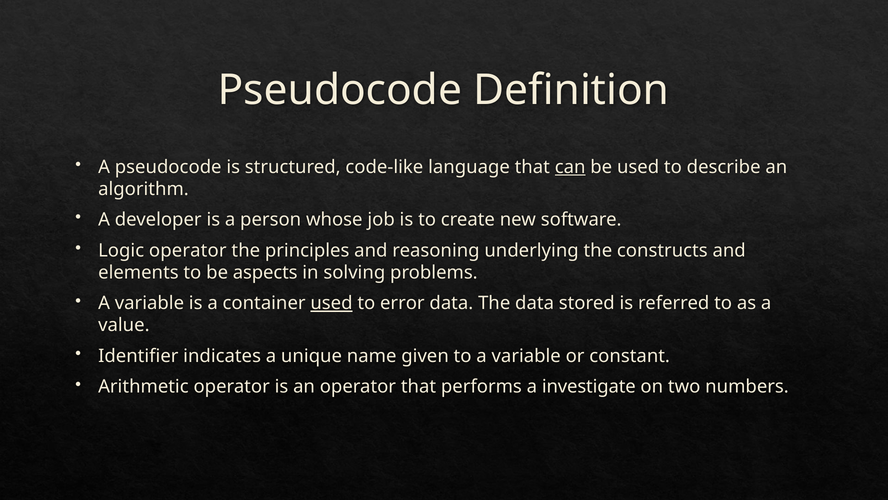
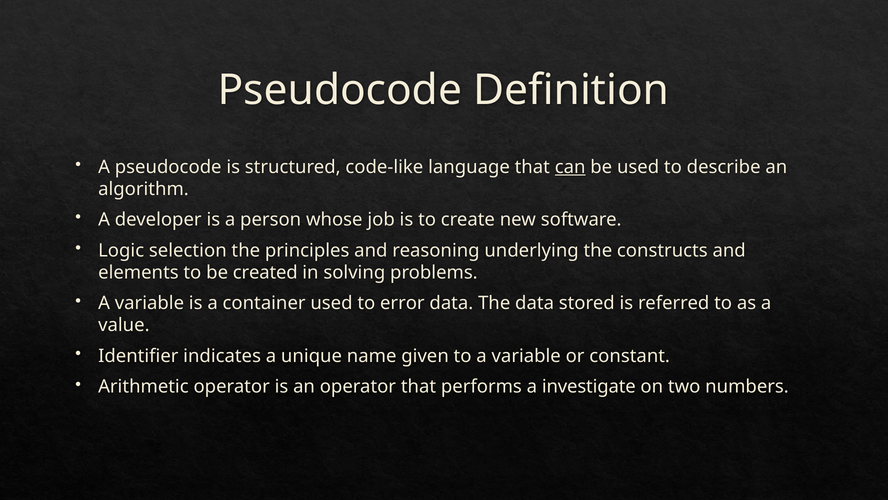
Logic operator: operator -> selection
aspects: aspects -> created
used at (331, 303) underline: present -> none
